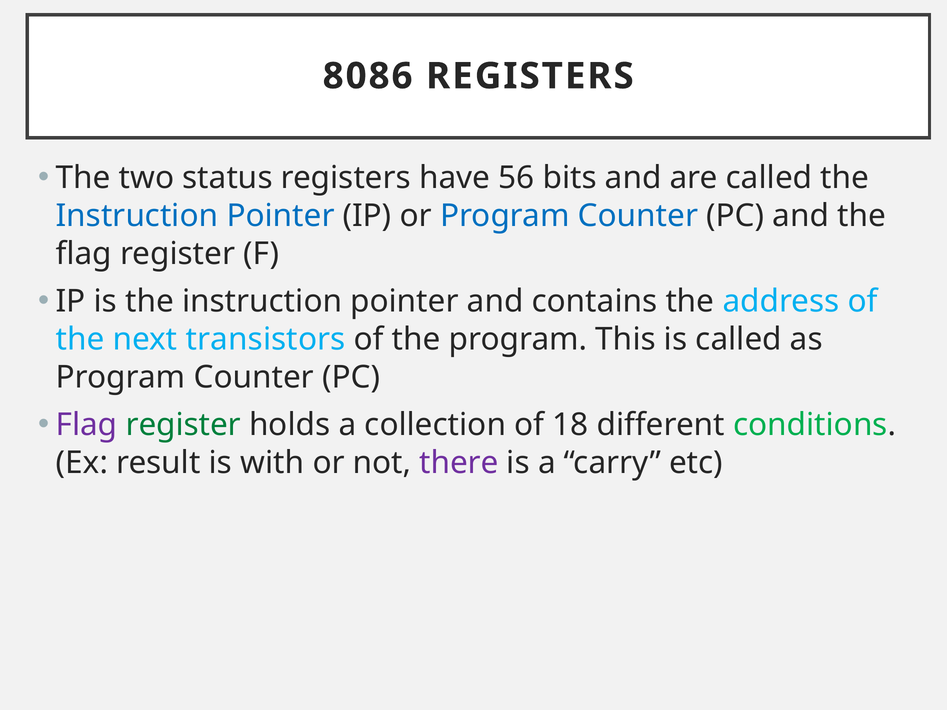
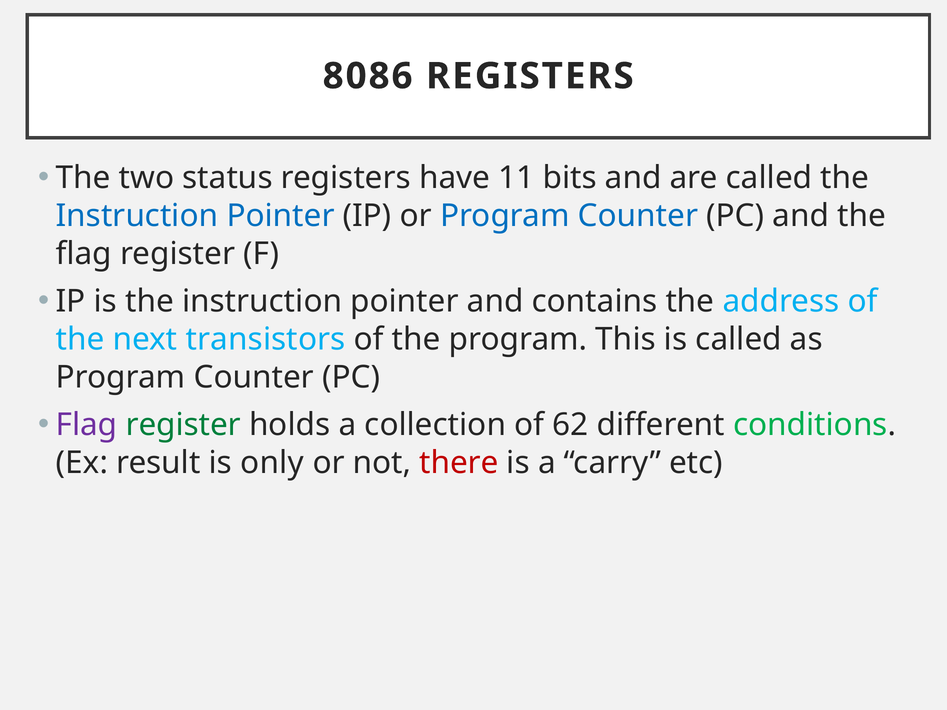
56: 56 -> 11
18: 18 -> 62
with: with -> only
there colour: purple -> red
